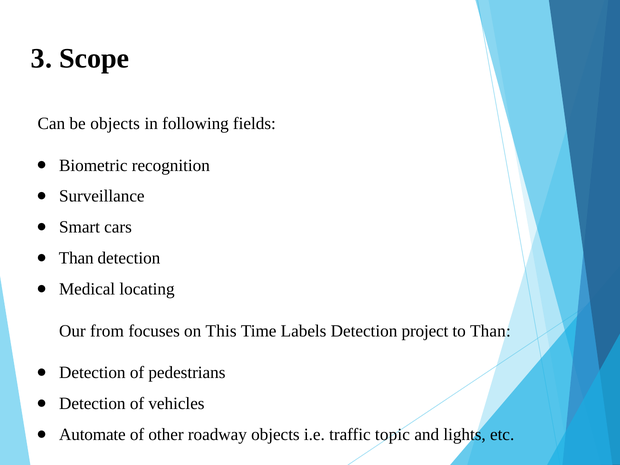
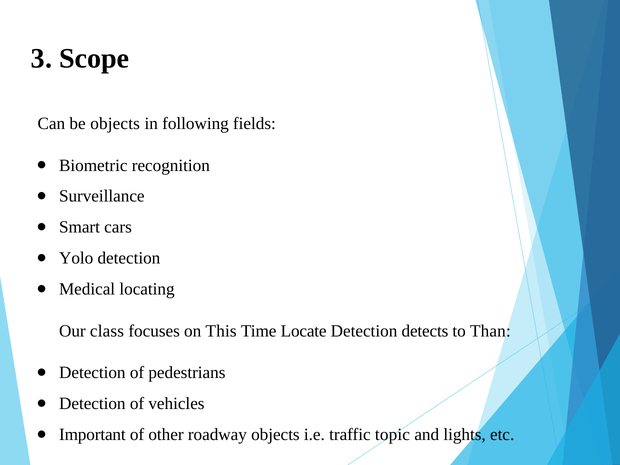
Than at (76, 258): Than -> Yolo
from: from -> class
Labels: Labels -> Locate
project: project -> detects
Automate: Automate -> Important
